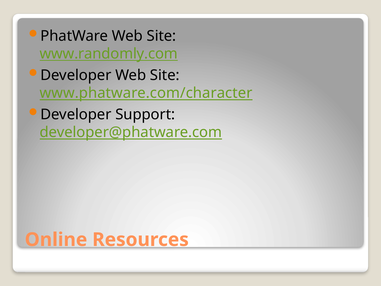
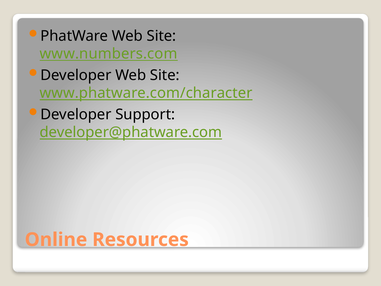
www.randomly.com: www.randomly.com -> www.numbers.com
